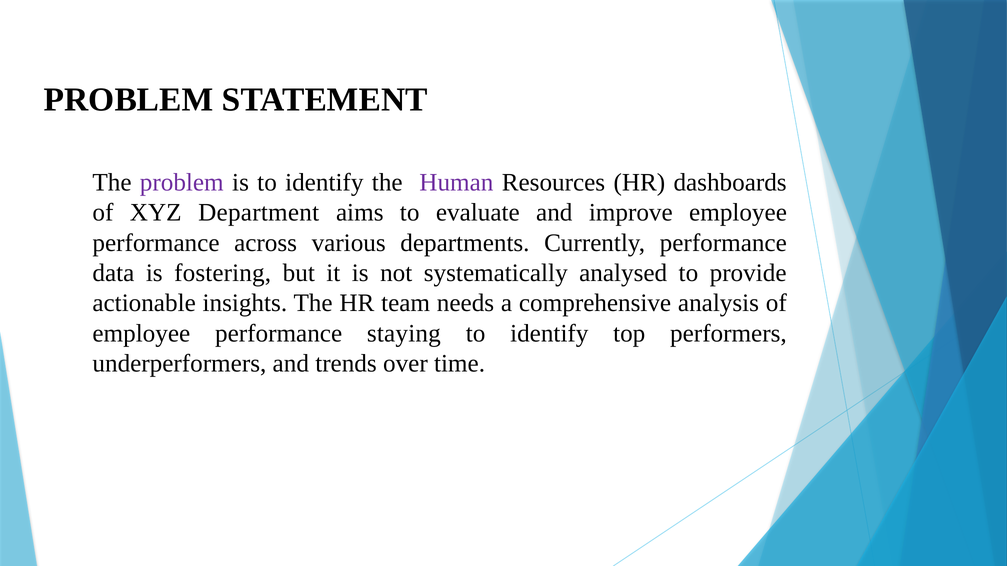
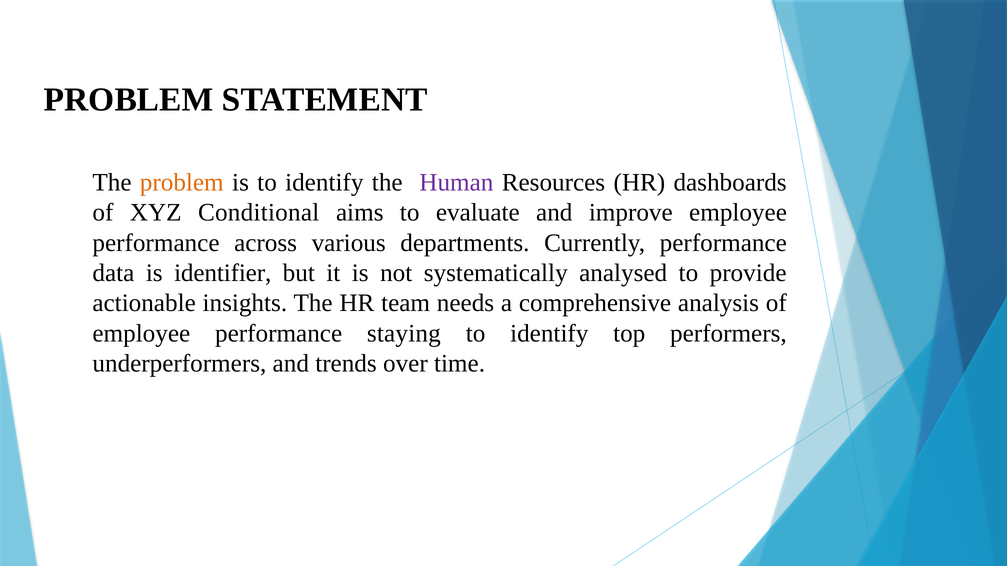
problem at (182, 182) colour: purple -> orange
Department: Department -> Conditional
fostering: fostering -> identifier
